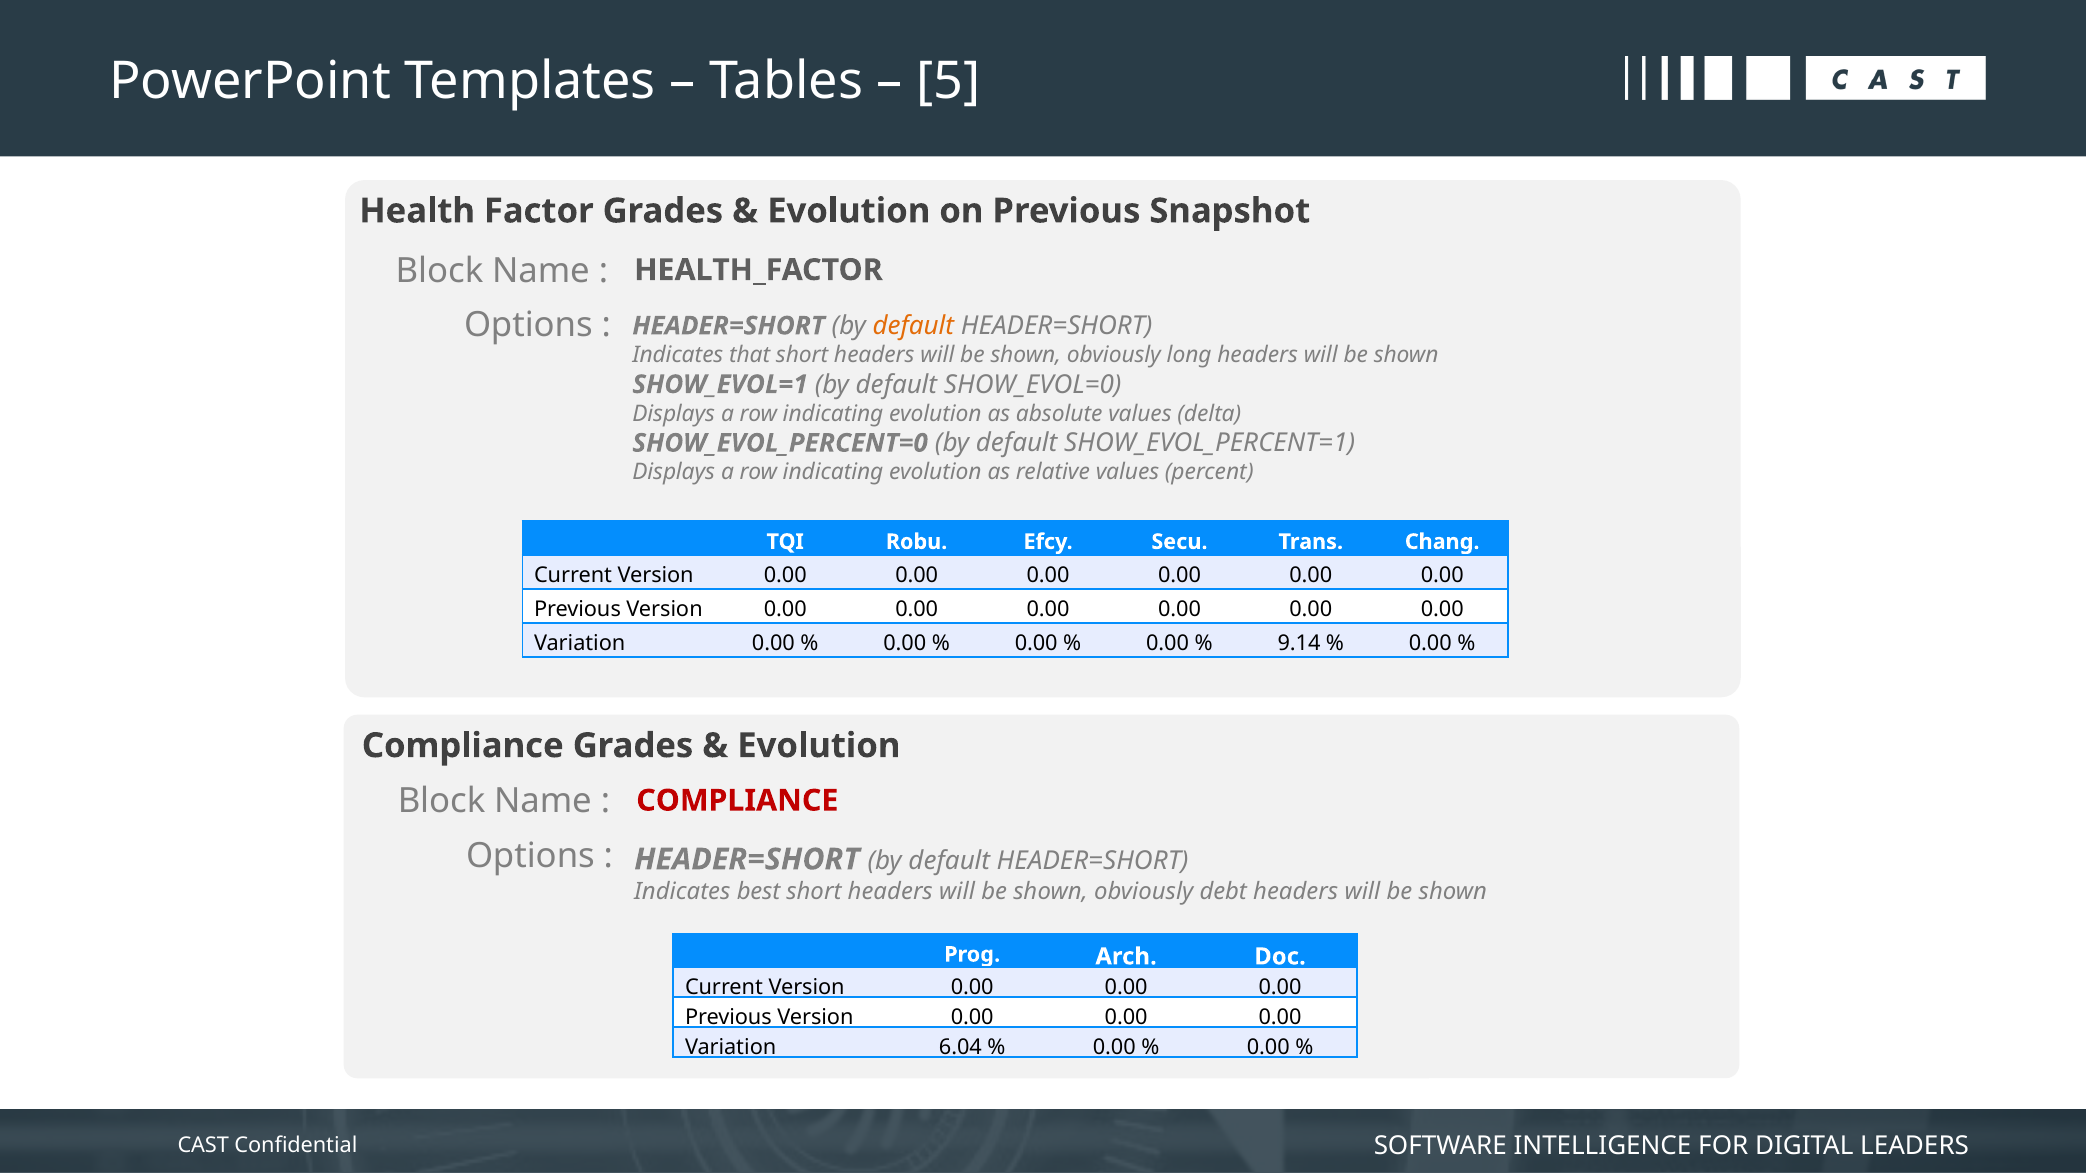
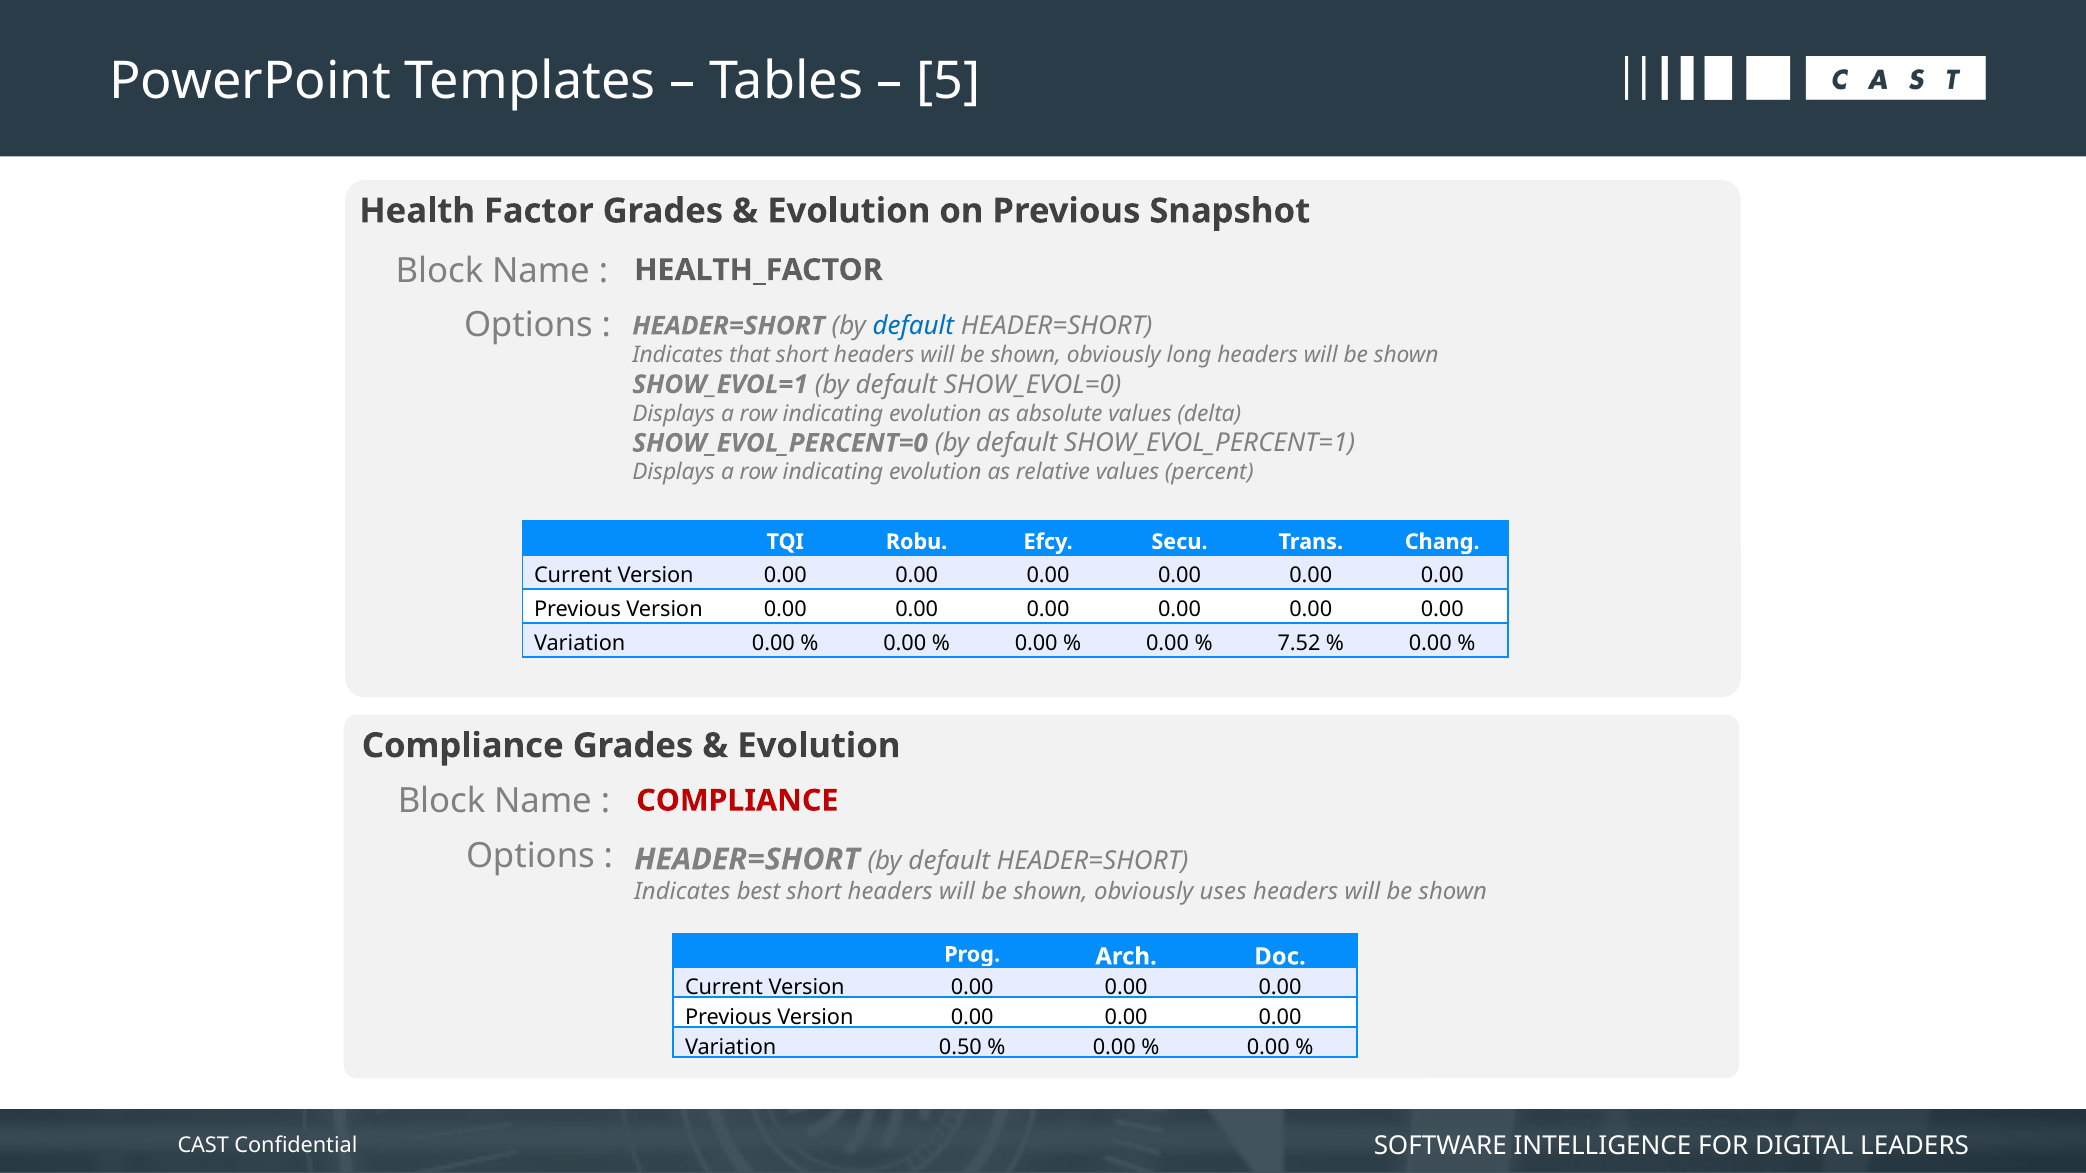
default at (913, 326) colour: orange -> blue
9.14: 9.14 -> 7.52
debt: debt -> uses
6.04: 6.04 -> 0.50
